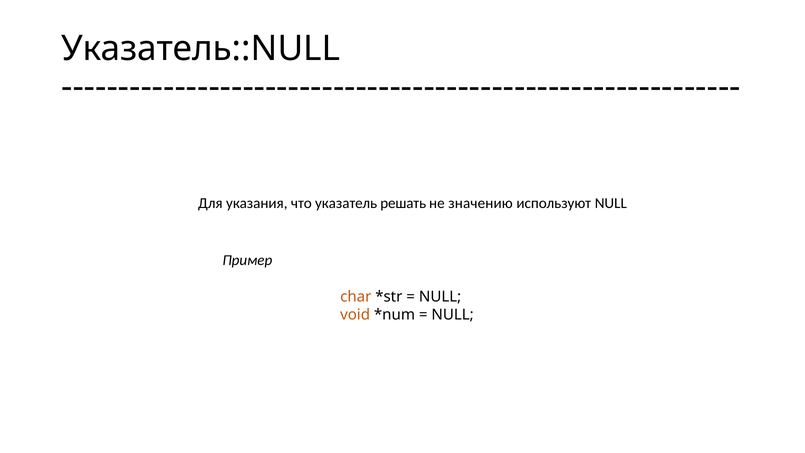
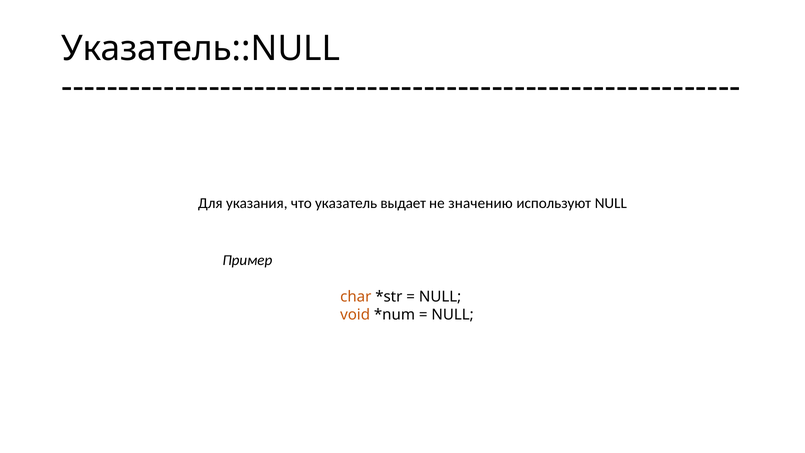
решать: решать -> выдает
